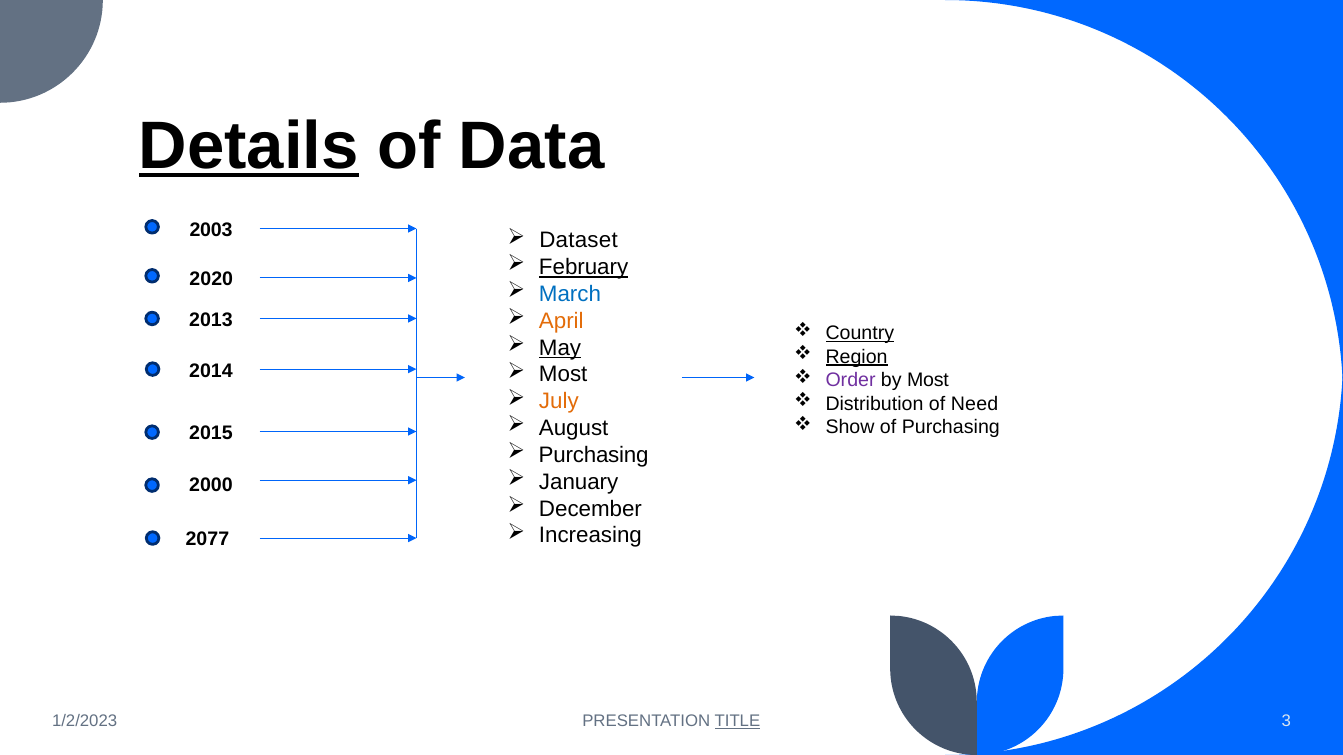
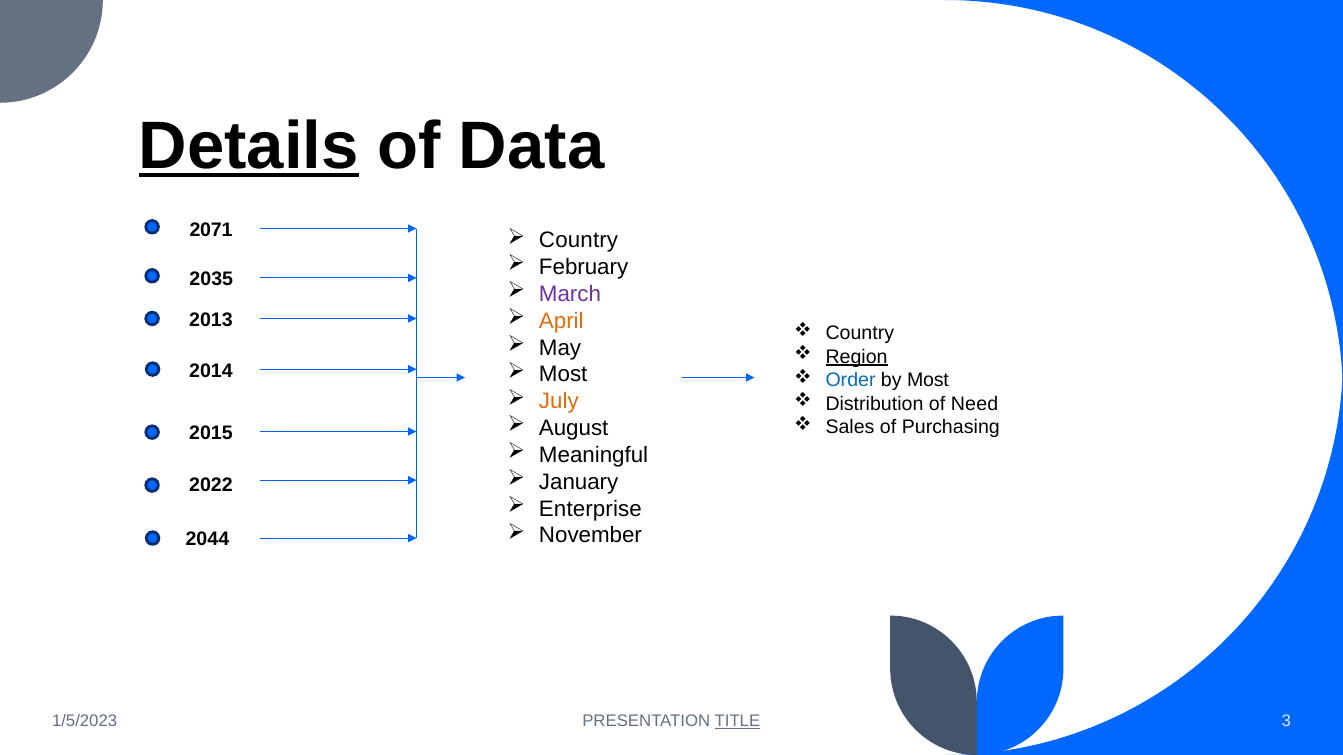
2003: 2003 -> 2071
Dataset at (579, 241): Dataset -> Country
February underline: present -> none
2020: 2020 -> 2035
March colour: blue -> purple
Country at (860, 333) underline: present -> none
May underline: present -> none
Order colour: purple -> blue
Show: Show -> Sales
Purchasing at (594, 455): Purchasing -> Meaningful
2000: 2000 -> 2022
December: December -> Enterprise
Increasing: Increasing -> November
2077: 2077 -> 2044
1/2/2023: 1/2/2023 -> 1/5/2023
